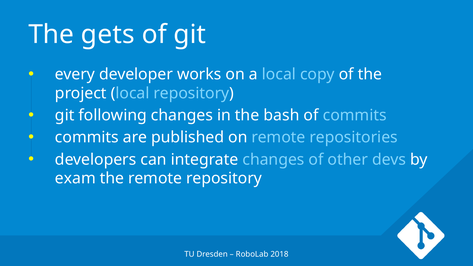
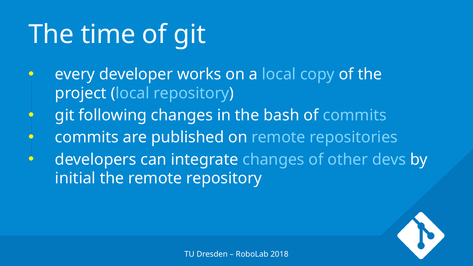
gets: gets -> time
exam: exam -> initial
